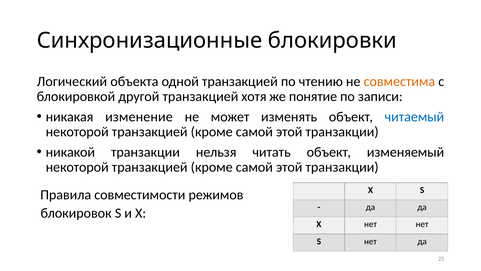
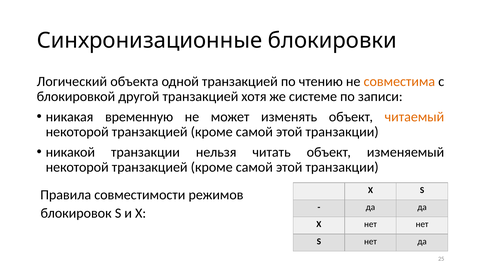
понятие: понятие -> системе
изменение: изменение -> временную
читаемый colour: blue -> orange
